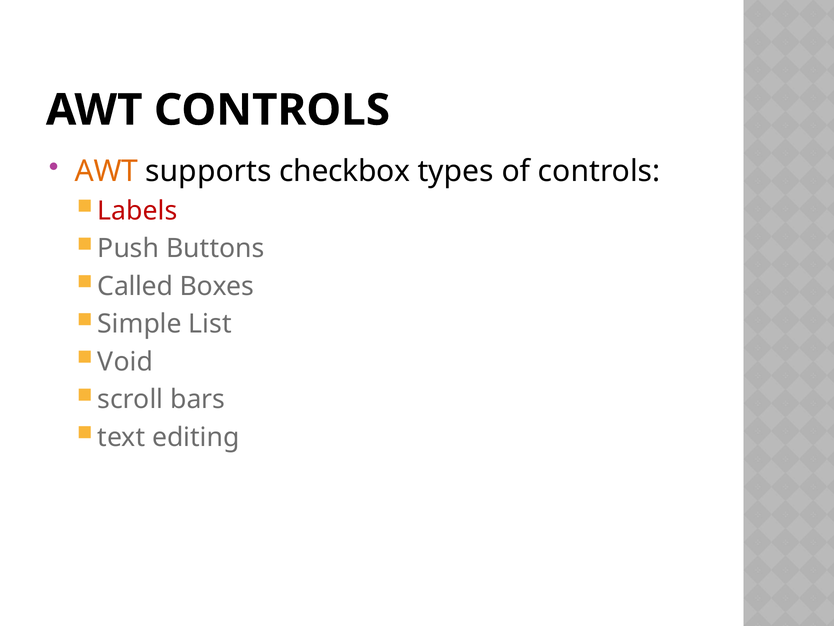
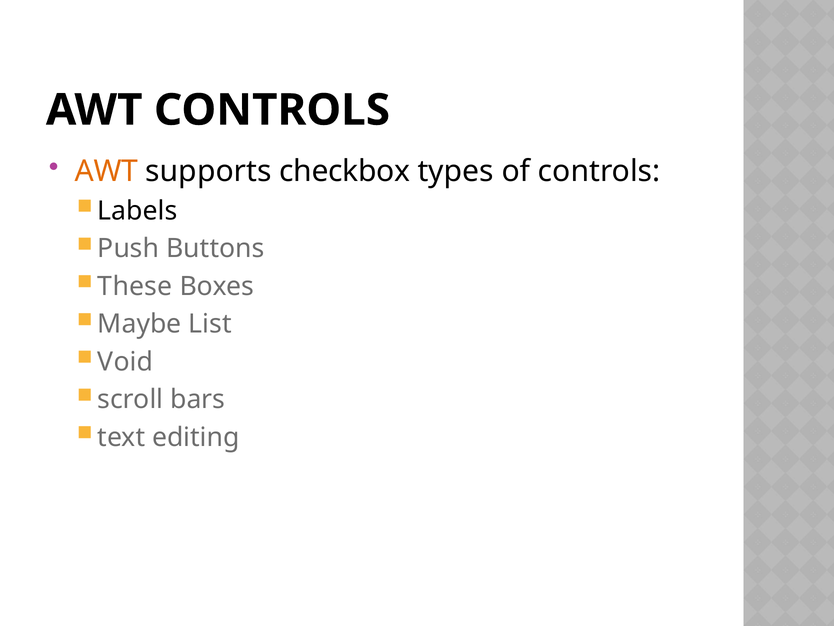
Labels colour: red -> black
Called: Called -> These
Simple: Simple -> Maybe
